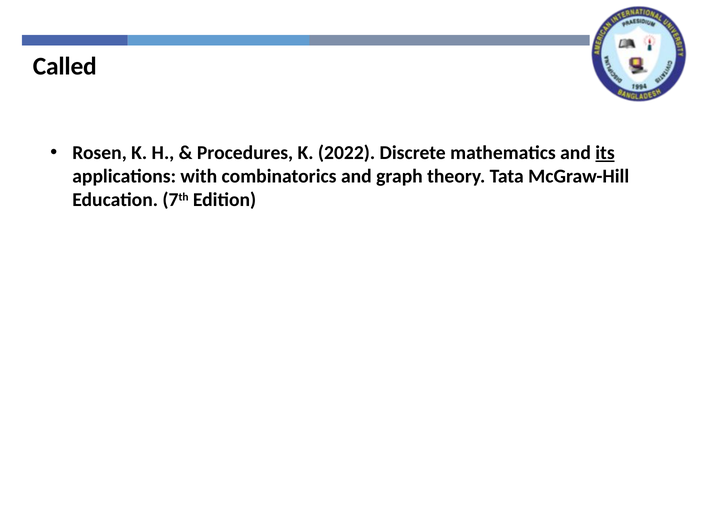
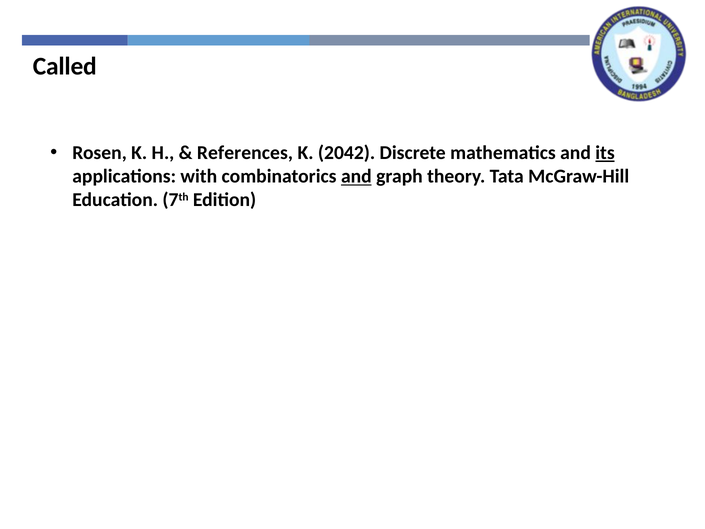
Procedures: Procedures -> References
2022: 2022 -> 2042
and at (356, 176) underline: none -> present
